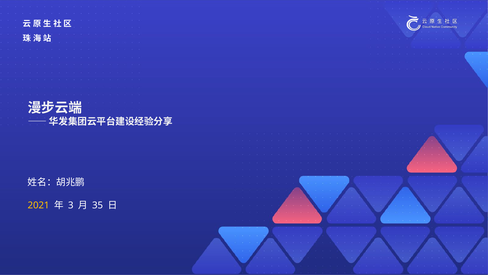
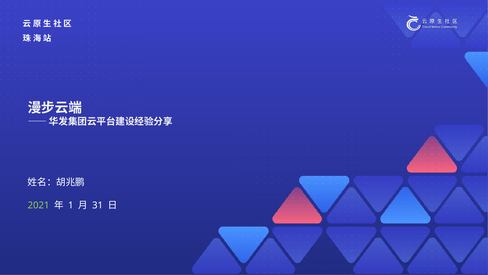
2021 colour: yellow -> light green
3: 3 -> 1
35: 35 -> 31
